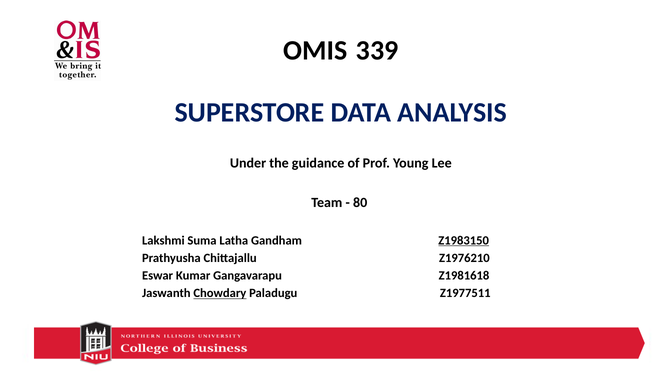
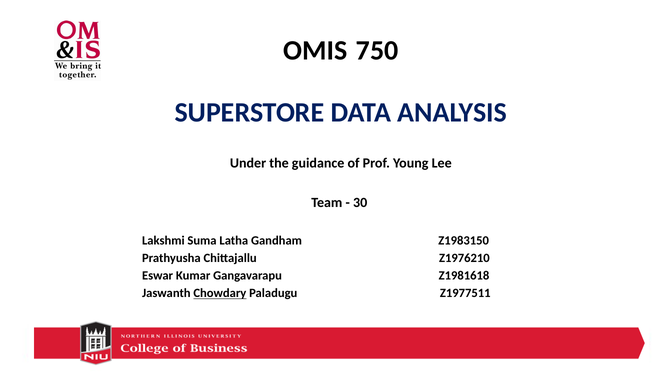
339: 339 -> 750
80: 80 -> 30
Z1983150 underline: present -> none
